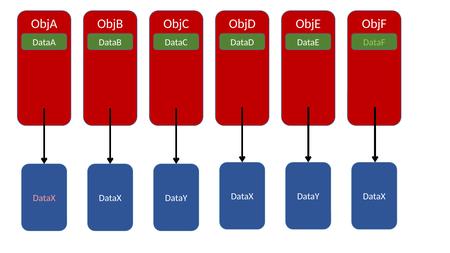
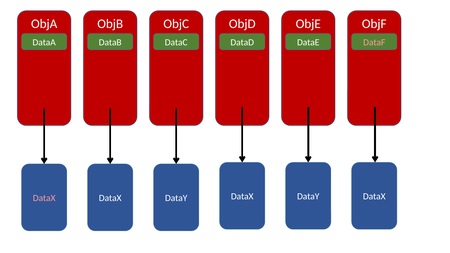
DataF colour: light green -> pink
